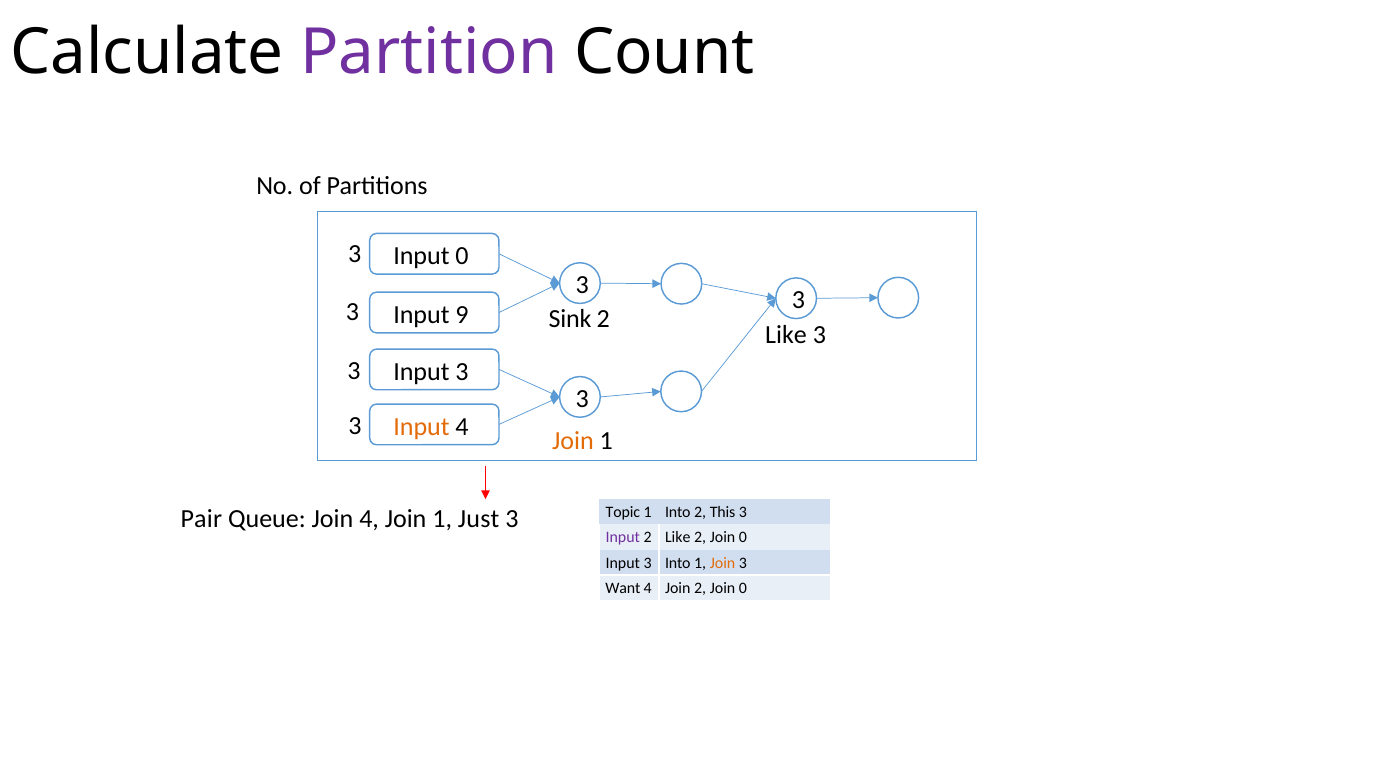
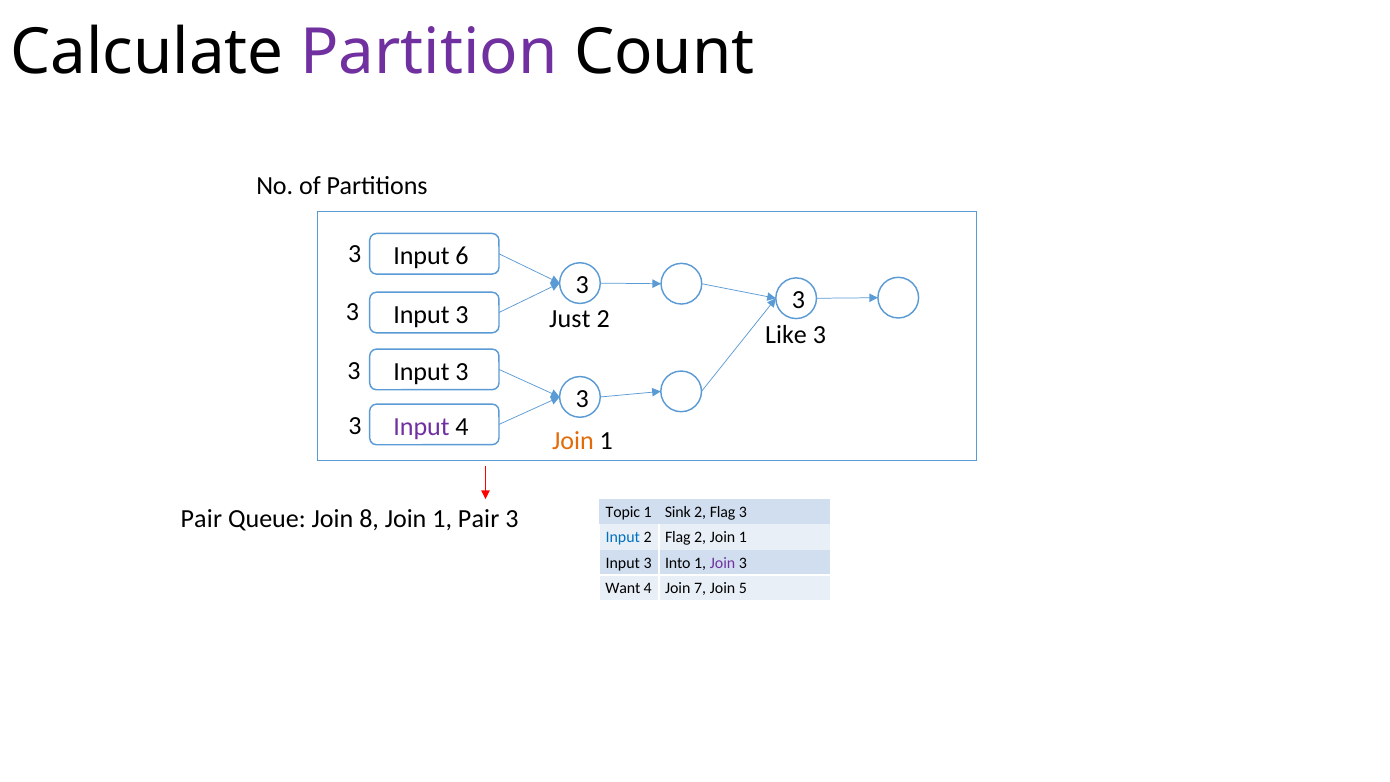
Input 0: 0 -> 6
9 at (462, 315): 9 -> 3
Sink: Sink -> Just
Input at (421, 427) colour: orange -> purple
1 Into: Into -> Sink
This at (723, 512): This -> Flag
Join 4: 4 -> 8
1 Just: Just -> Pair
Input at (623, 537) colour: purple -> blue
Like at (678, 537): Like -> Flag
0 at (743, 537): 0 -> 1
Join at (723, 563) colour: orange -> purple
Join 2: 2 -> 7
0 at (743, 588): 0 -> 5
